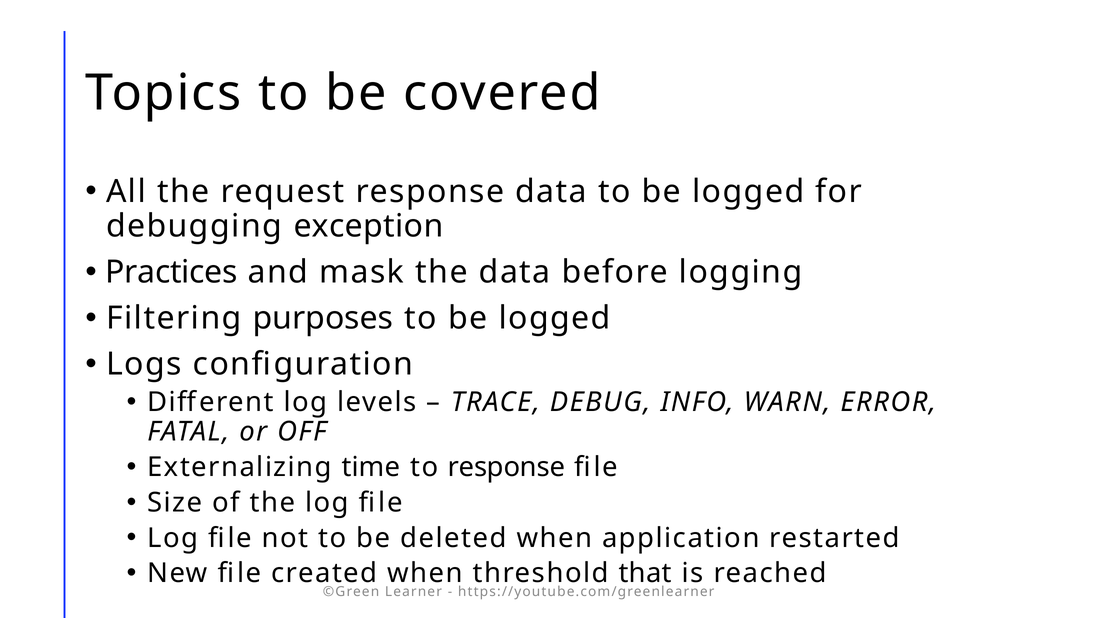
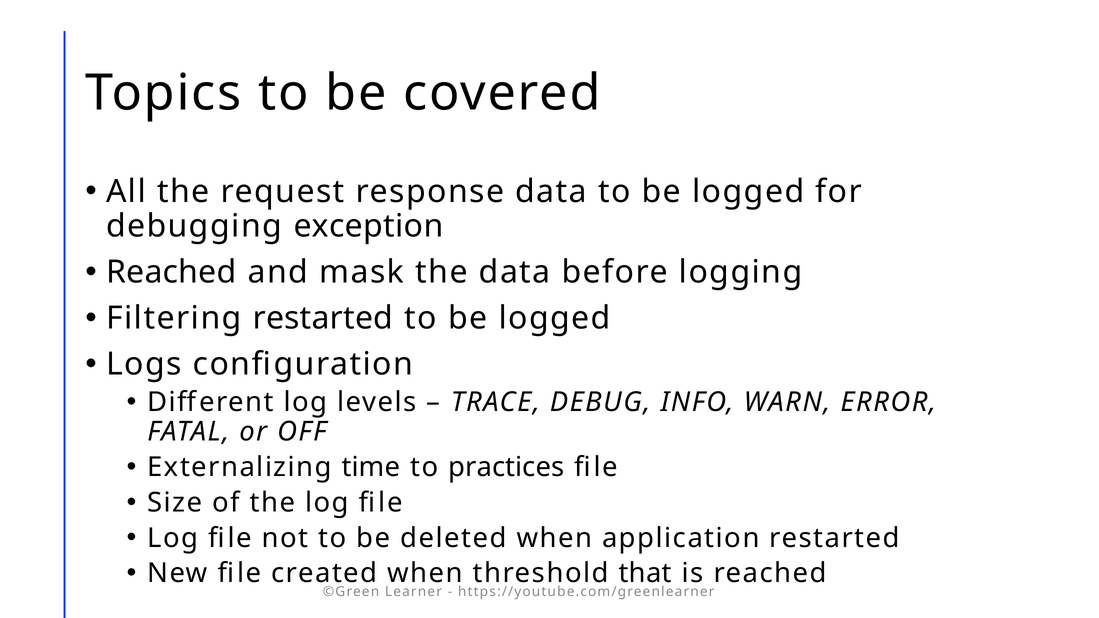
Practices at (171, 272): Practices -> Reached
Filtering purposes: purposes -> restarted
to response: response -> practices
